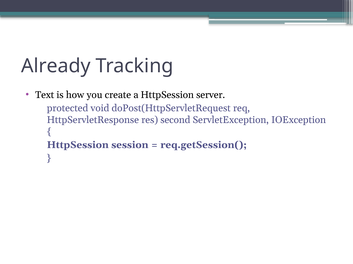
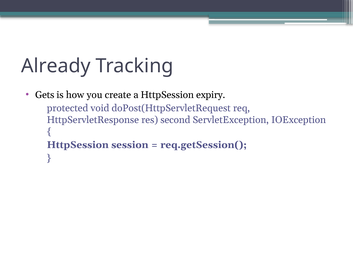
Text: Text -> Gets
server: server -> expiry
